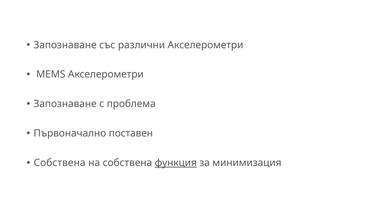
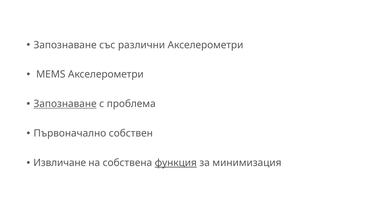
Запознаване at (65, 104) underline: none -> present
поставен: поставен -> собствен
Собствена at (60, 163): Собствена -> Извличане
